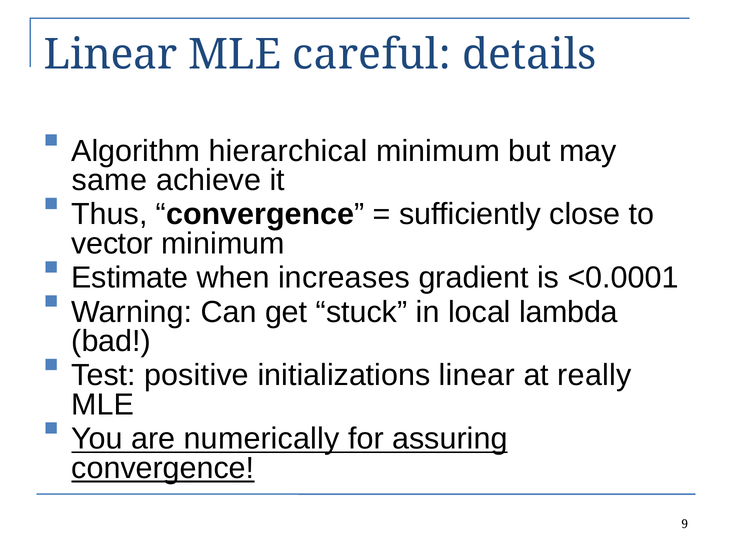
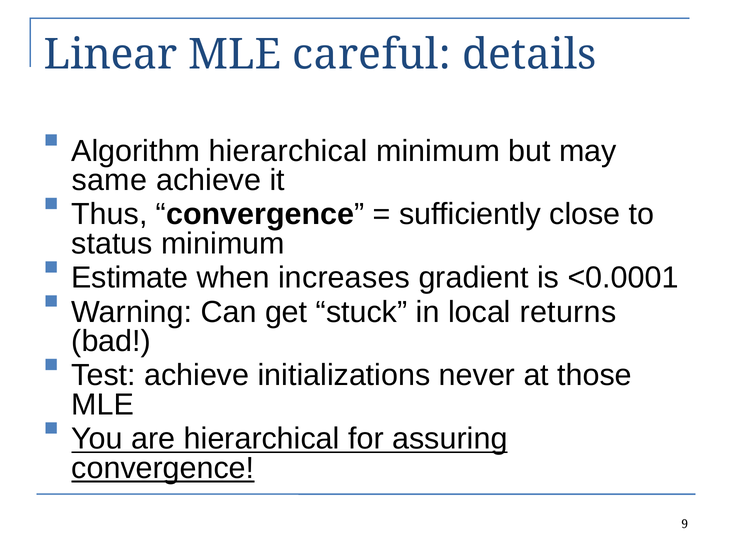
vector: vector -> status
lambda: lambda -> returns
Test positive: positive -> achieve
initializations linear: linear -> never
really: really -> those
are numerically: numerically -> hierarchical
